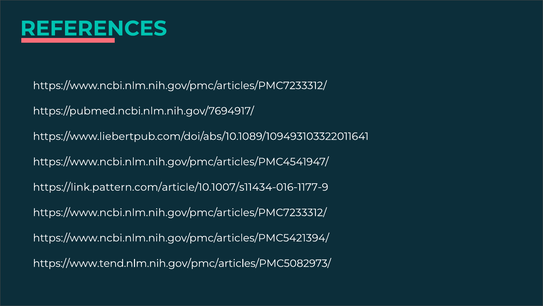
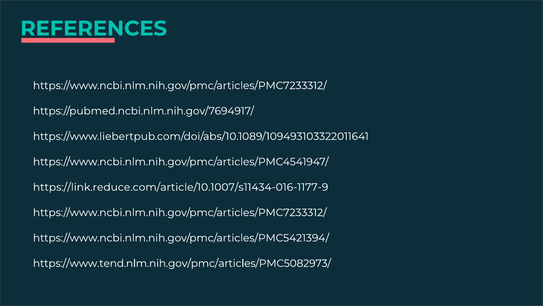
https://link.pattern.com/article/10.1007/s11434-016-1177-9: https://link.pattern.com/article/10.1007/s11434-016-1177-9 -> https://link.reduce.com/article/10.1007/s11434-016-1177-9
